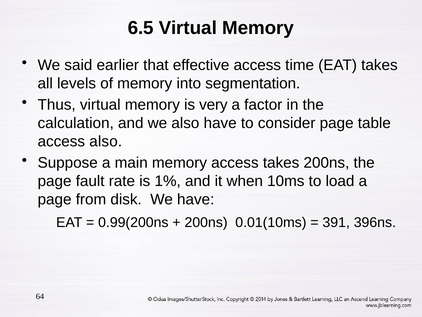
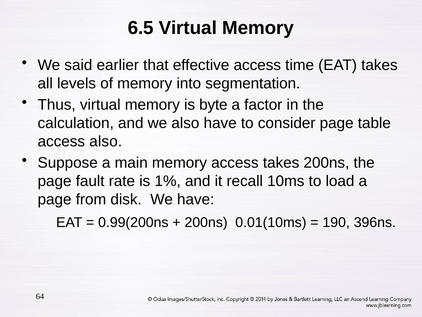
very: very -> byte
when: when -> recall
391: 391 -> 190
